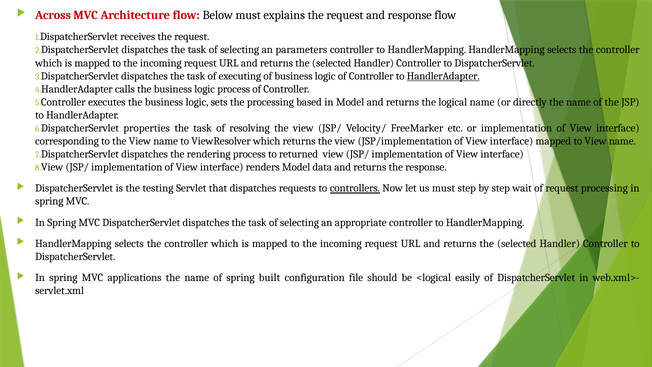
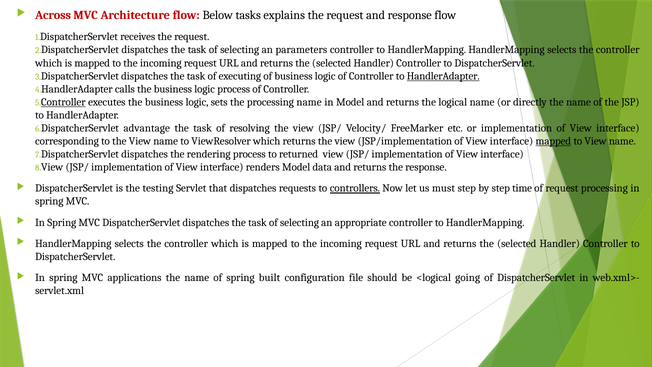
Below must: must -> tasks
Controller at (63, 102) underline: none -> present
processing based: based -> name
properties: properties -> advantage
mapped at (553, 141) underline: none -> present
wait: wait -> time
easily: easily -> going
